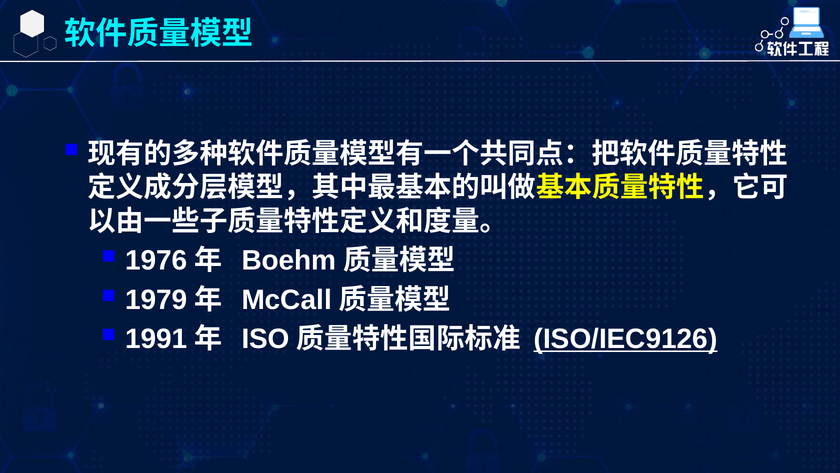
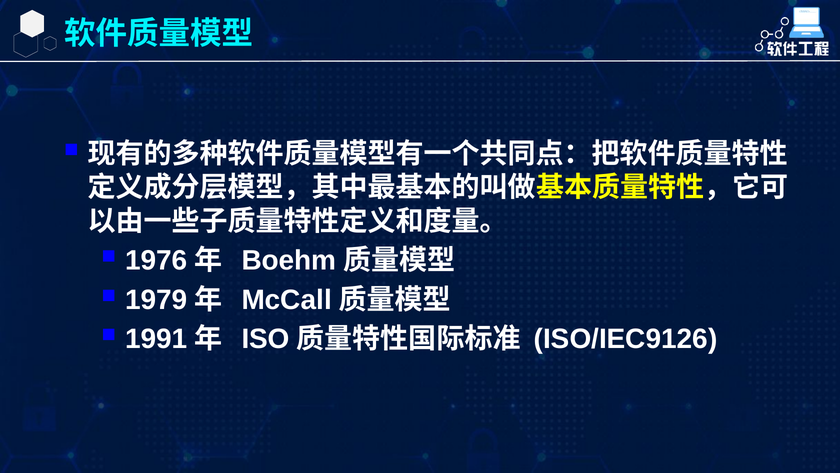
ISO/IEC9126 underline: present -> none
